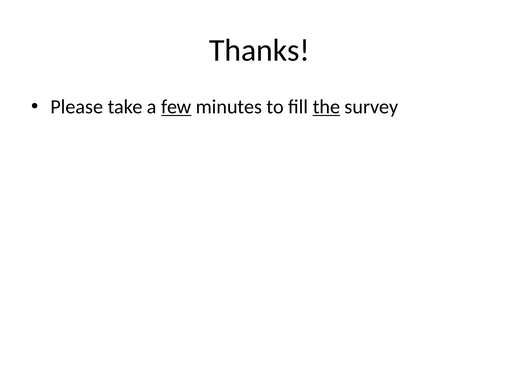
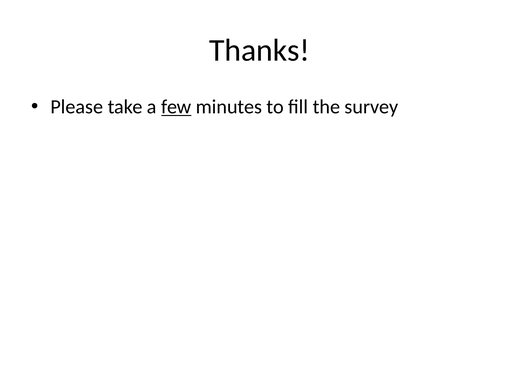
the underline: present -> none
